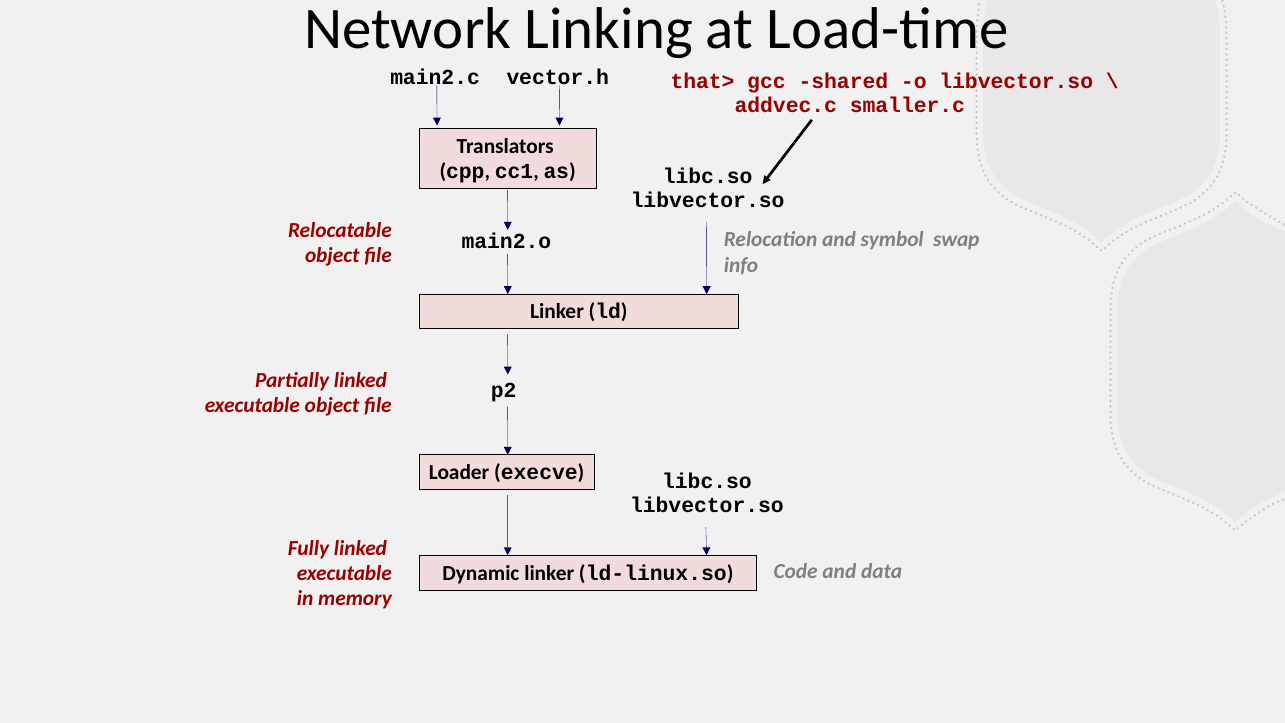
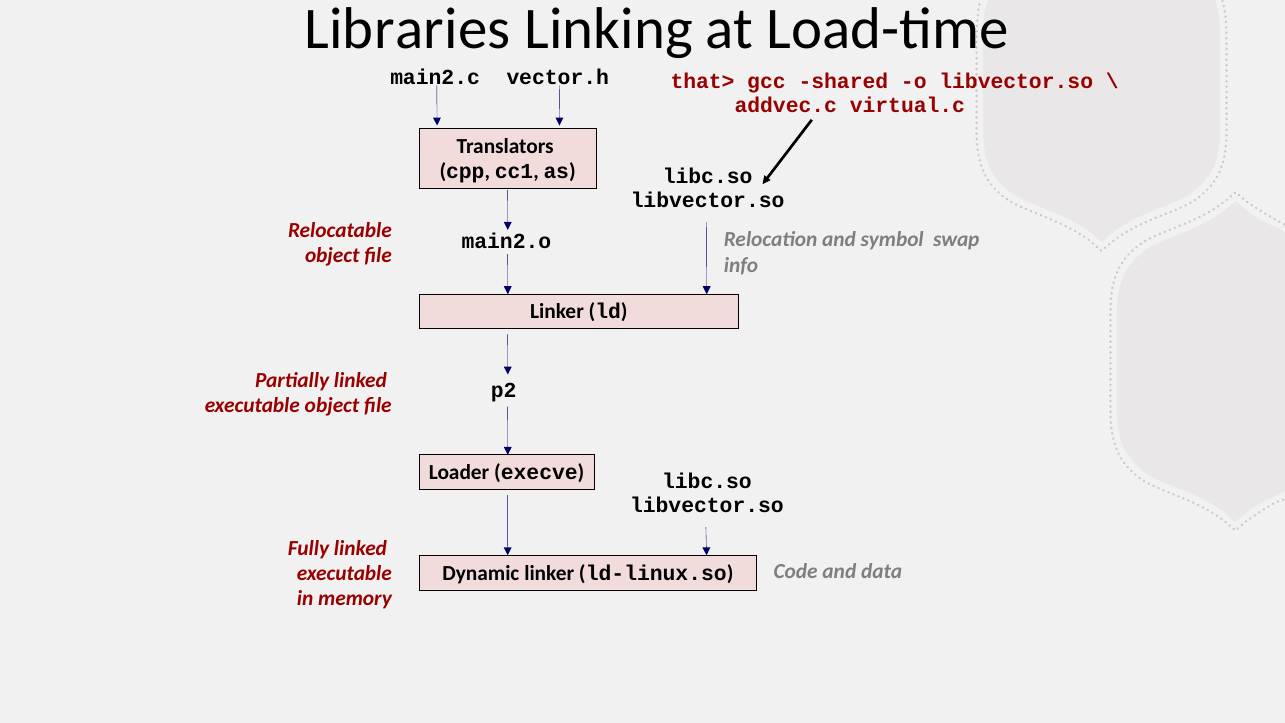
Network: Network -> Libraries
smaller.c: smaller.c -> virtual.c
